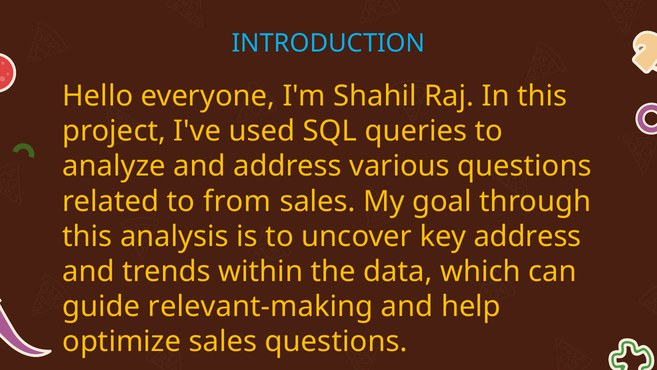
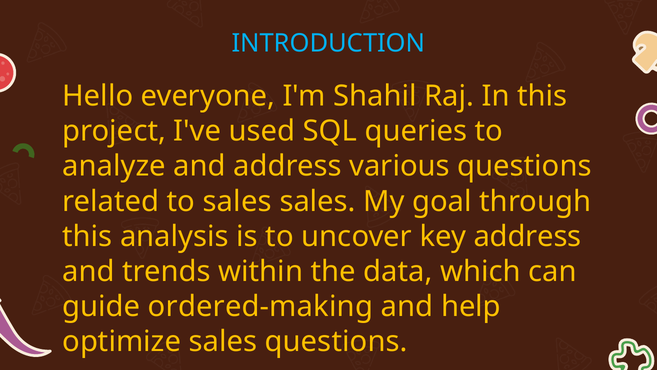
to from: from -> sales
relevant-making: relevant-making -> ordered-making
